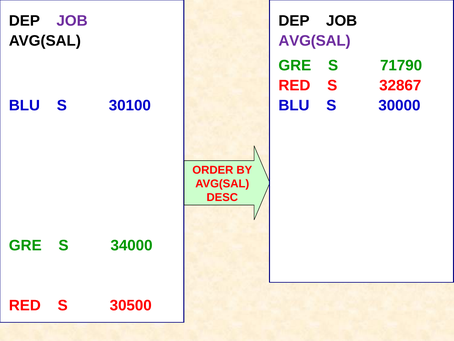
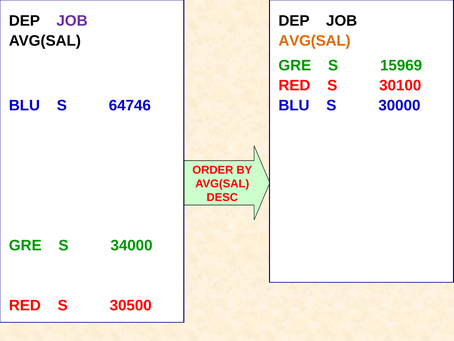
AVG(SAL at (315, 41) colour: purple -> orange
71790: 71790 -> 15969
32867: 32867 -> 30100
30100: 30100 -> 64746
